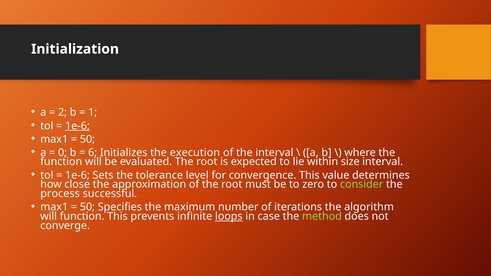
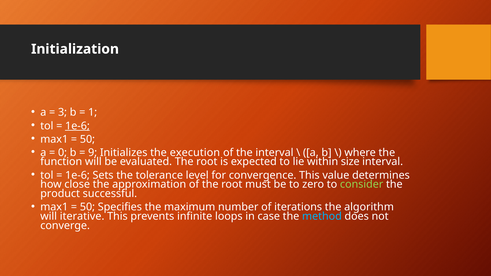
2: 2 -> 3
6: 6 -> 9
process: process -> product
will function: function -> iterative
loops underline: present -> none
method colour: light green -> light blue
